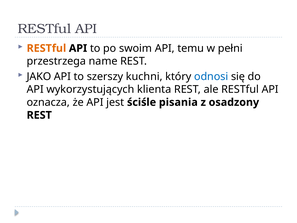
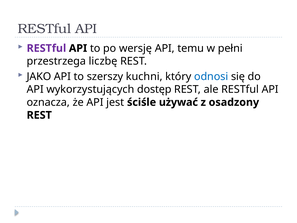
RESTful at (46, 48) colour: orange -> purple
swoim: swoim -> wersję
name: name -> liczbę
klienta: klienta -> dostęp
pisania: pisania -> używać
